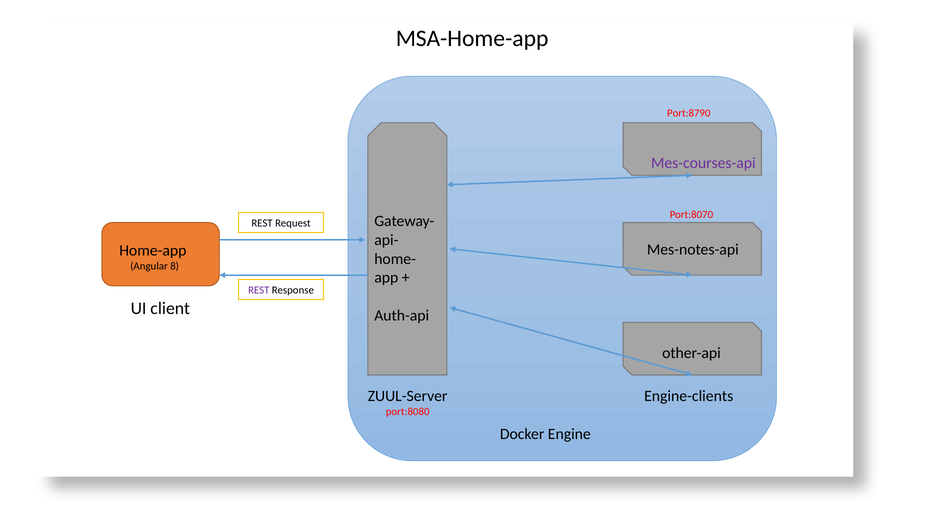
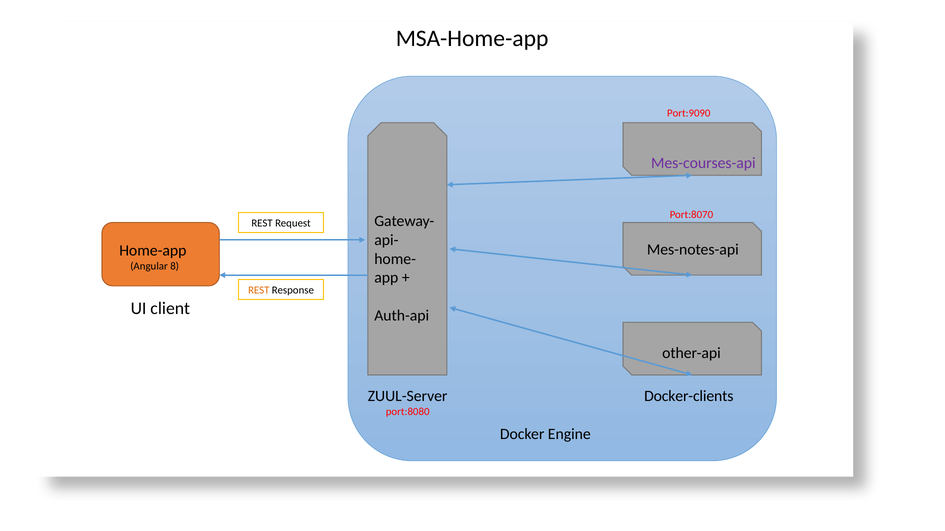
Port:8790: Port:8790 -> Port:9090
REST at (259, 291) colour: purple -> orange
Engine-clients: Engine-clients -> Docker-clients
